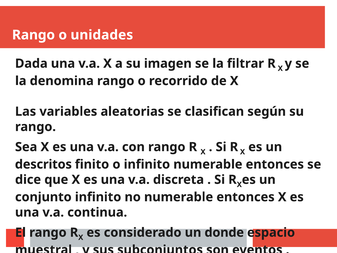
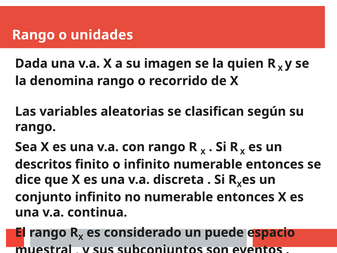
filtrar: filtrar -> quien
donde: donde -> puede
